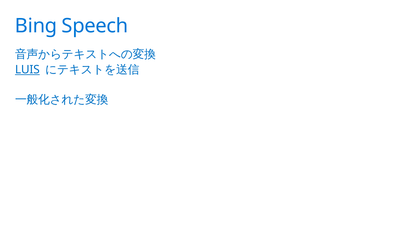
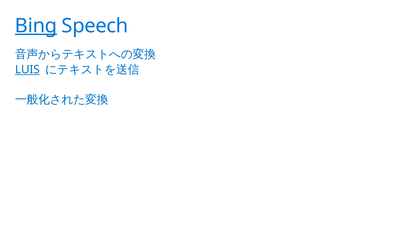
Bing underline: none -> present
